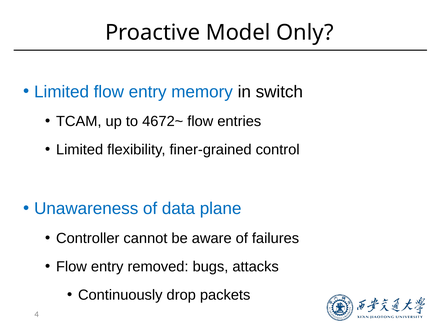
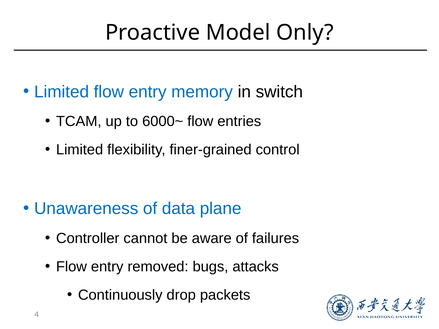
4672~: 4672~ -> 6000~
